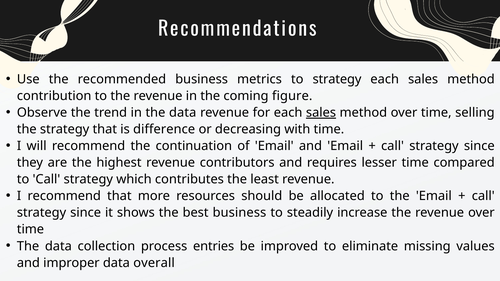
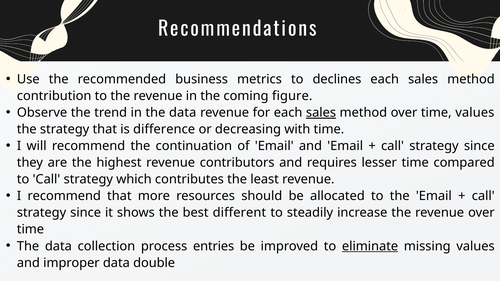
to strategy: strategy -> declines
time selling: selling -> values
best business: business -> different
eliminate underline: none -> present
overall: overall -> double
